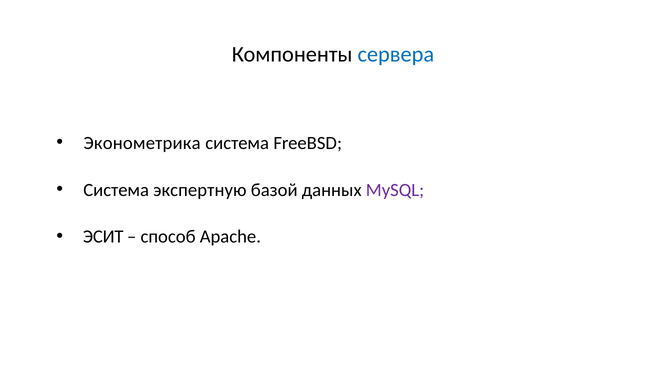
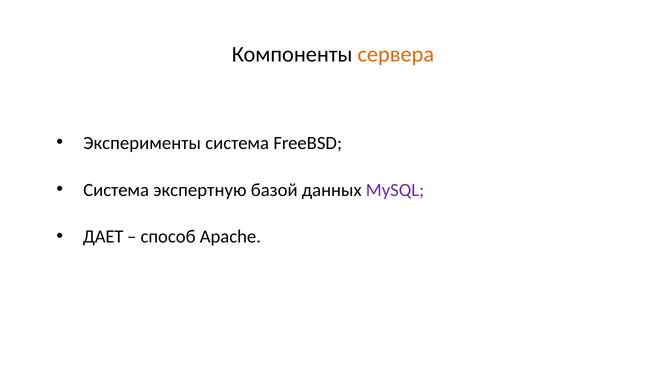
сервера colour: blue -> orange
Эконометрика: Эконометрика -> Эксперименты
ЭСИТ: ЭСИТ -> ДАЕТ
